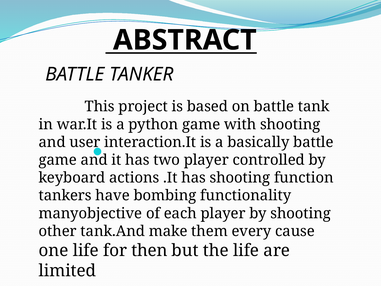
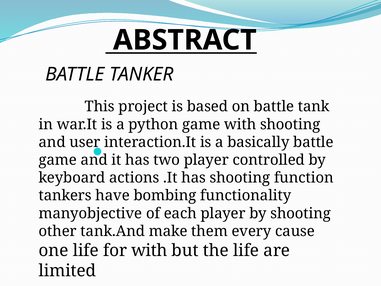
for then: then -> with
